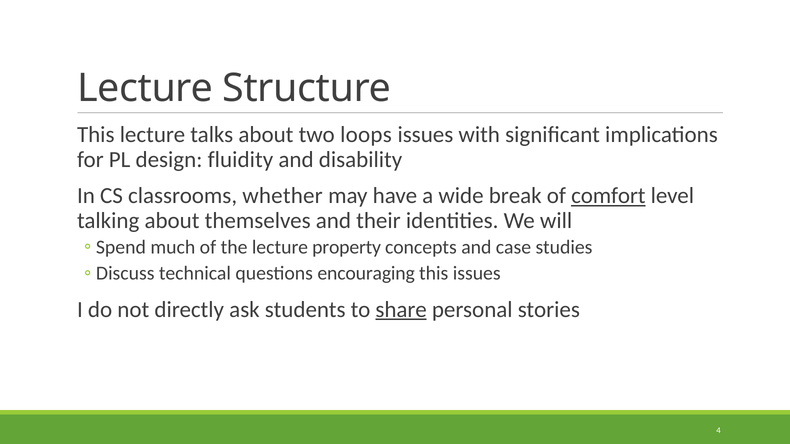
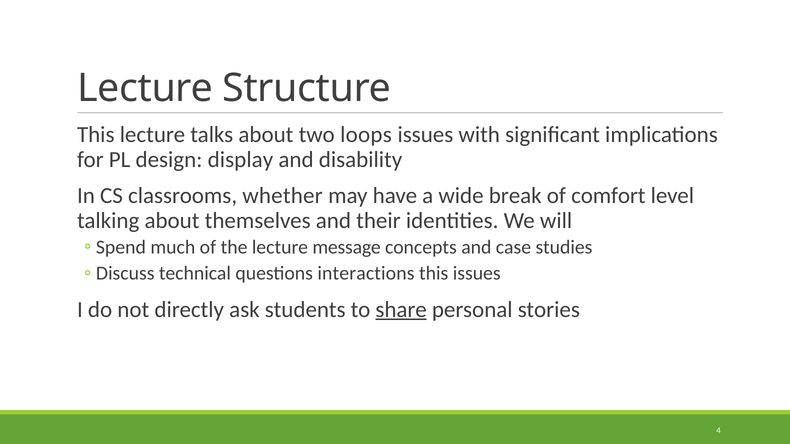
fluidity: fluidity -> display
comfort underline: present -> none
property: property -> message
encouraging: encouraging -> interactions
